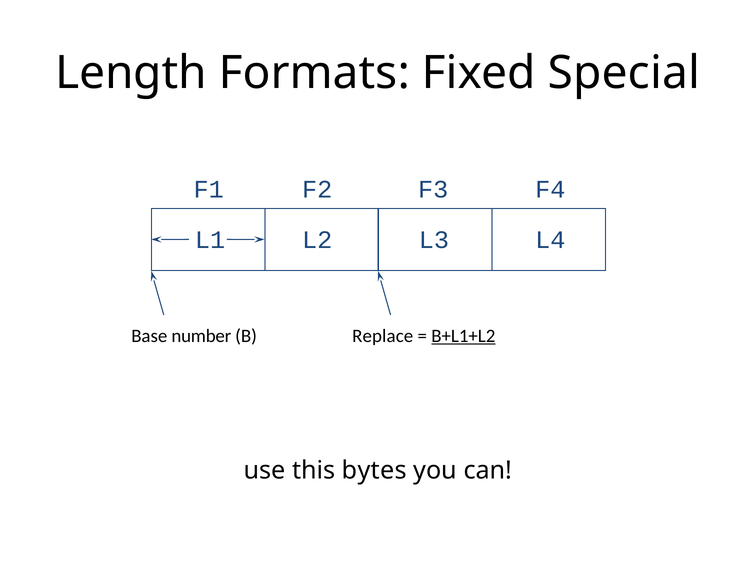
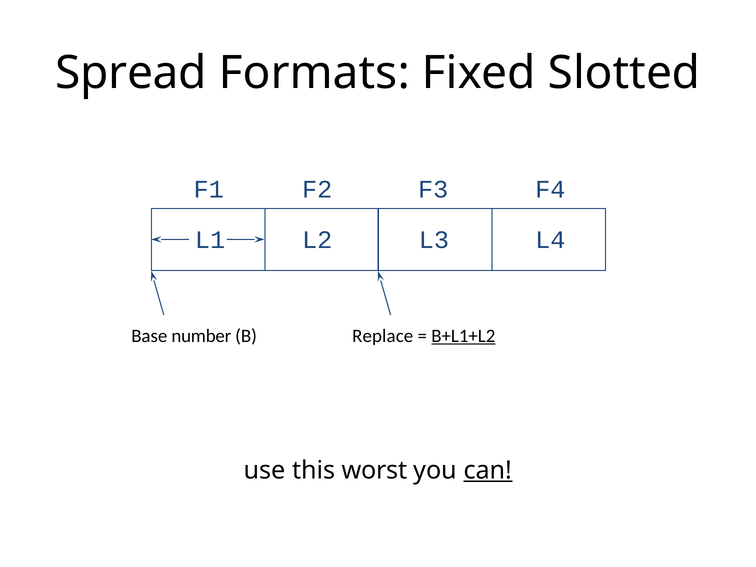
Length: Length -> Spread
Special: Special -> Slotted
bytes: bytes -> worst
can underline: none -> present
